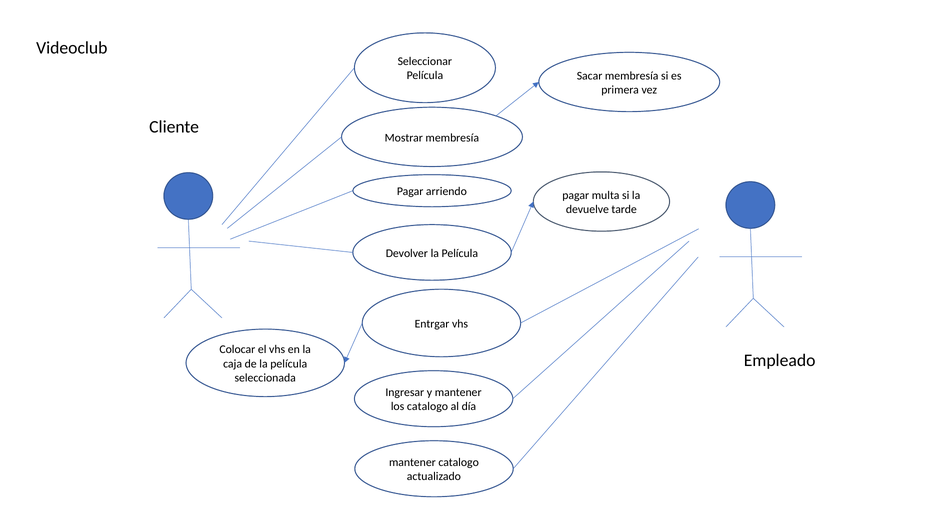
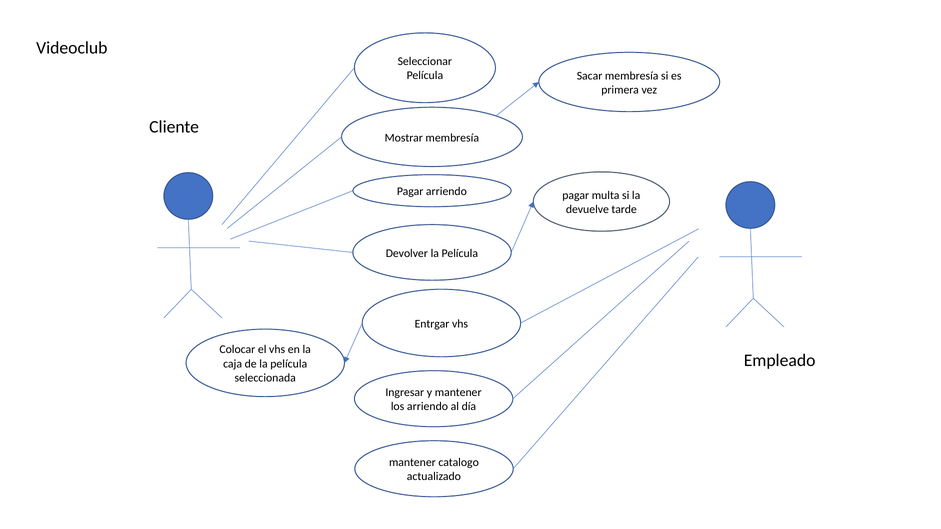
los catalogo: catalogo -> arriendo
